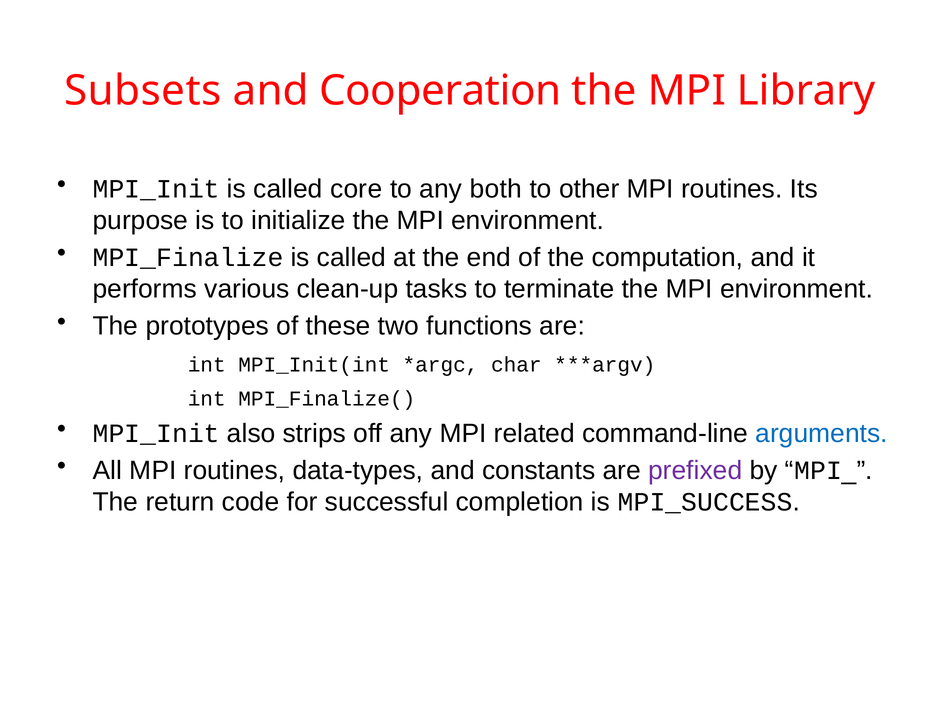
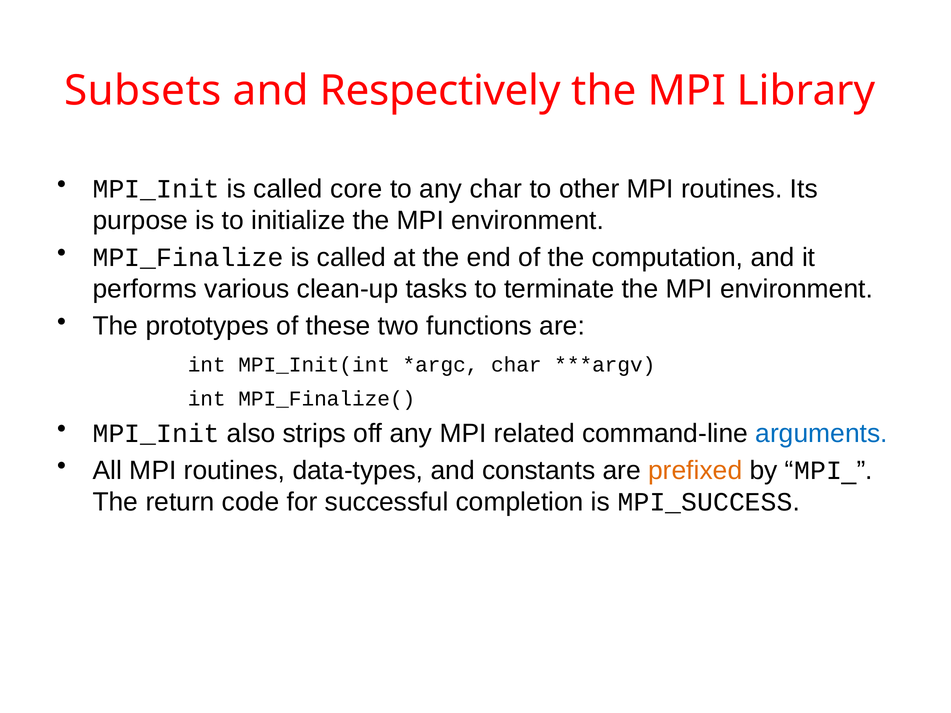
Cooperation: Cooperation -> Respectively
any both: both -> char
prefixed colour: purple -> orange
